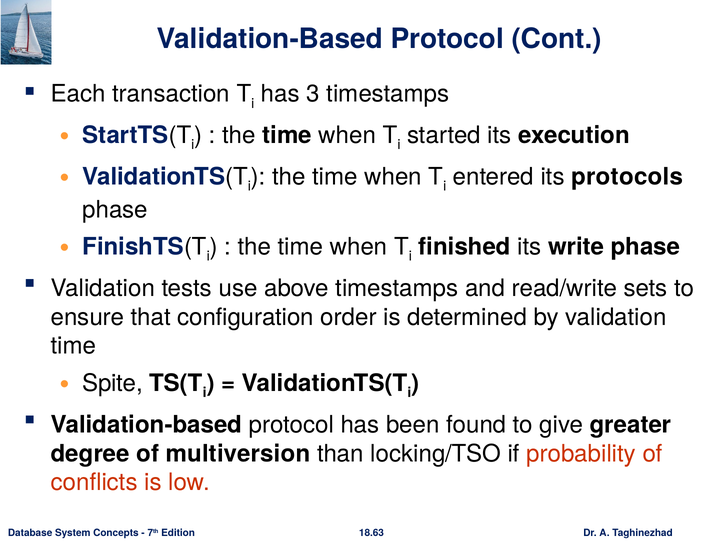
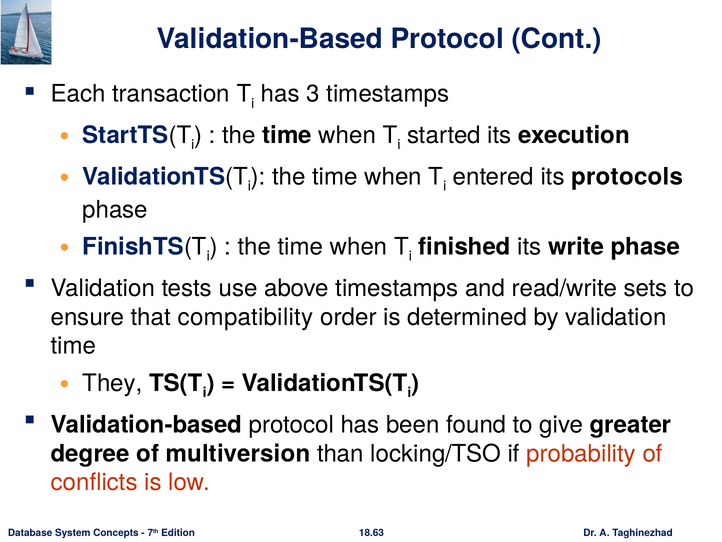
configuration: configuration -> compatibility
Spite: Spite -> They
